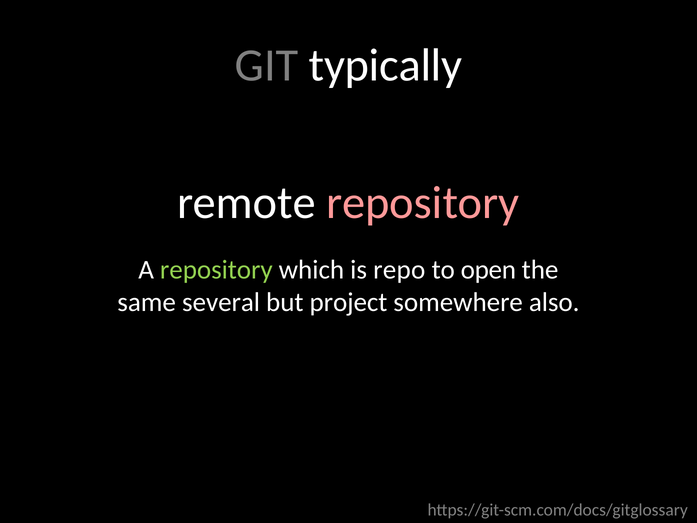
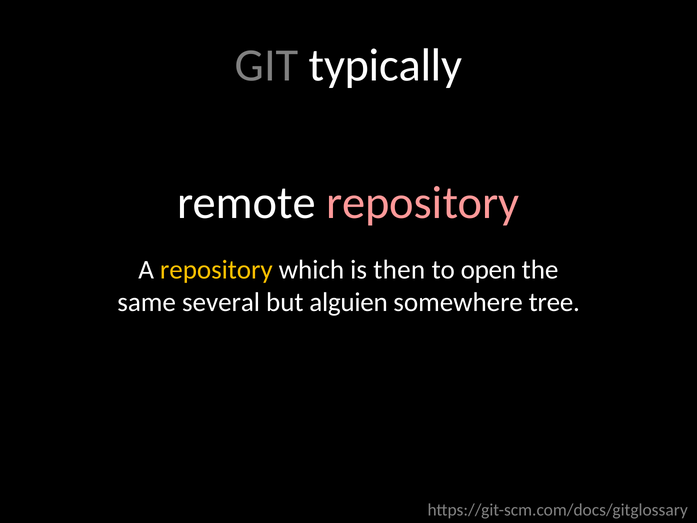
repository at (216, 270) colour: light green -> yellow
repo: repo -> then
project: project -> alguien
also: also -> tree
